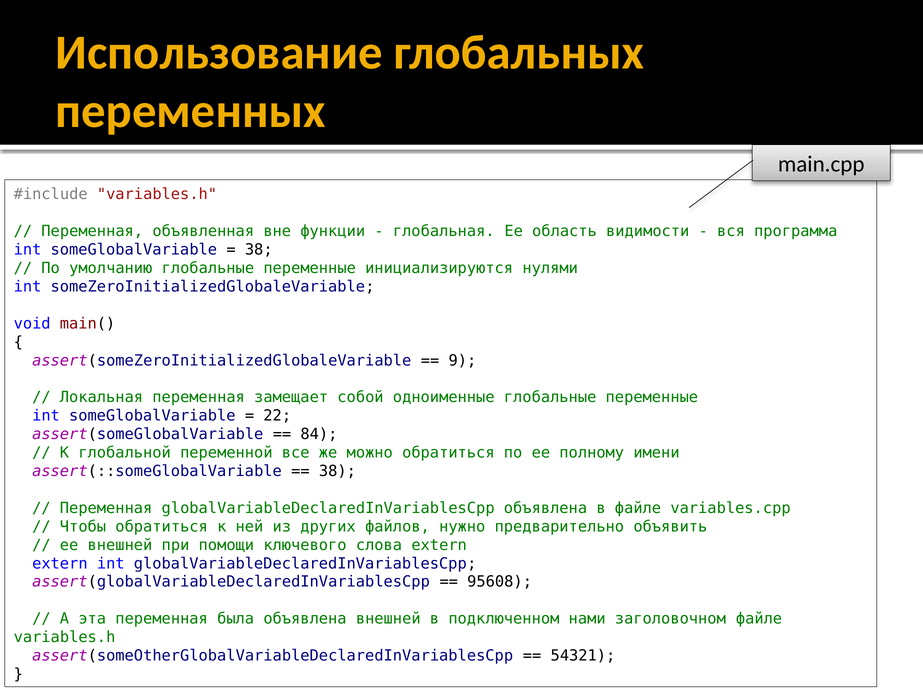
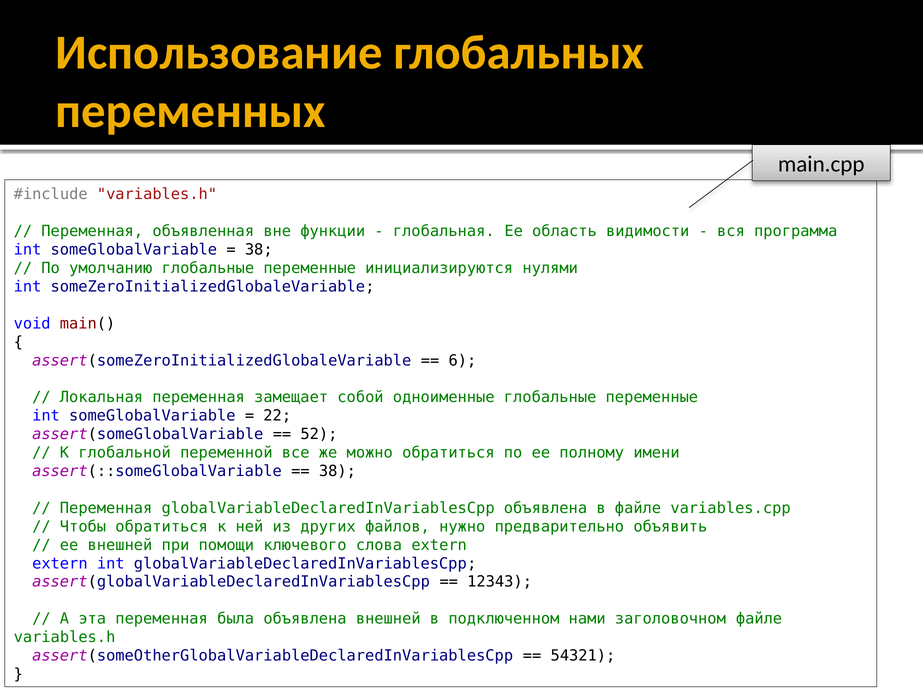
9: 9 -> 6
84: 84 -> 52
95608: 95608 -> 12343
